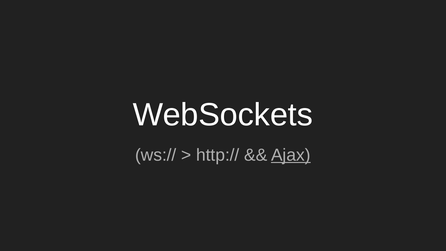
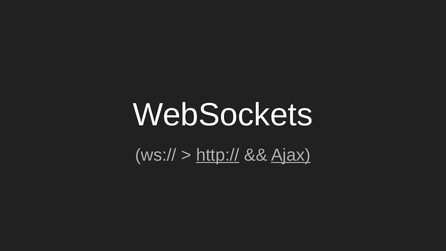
http:// underline: none -> present
